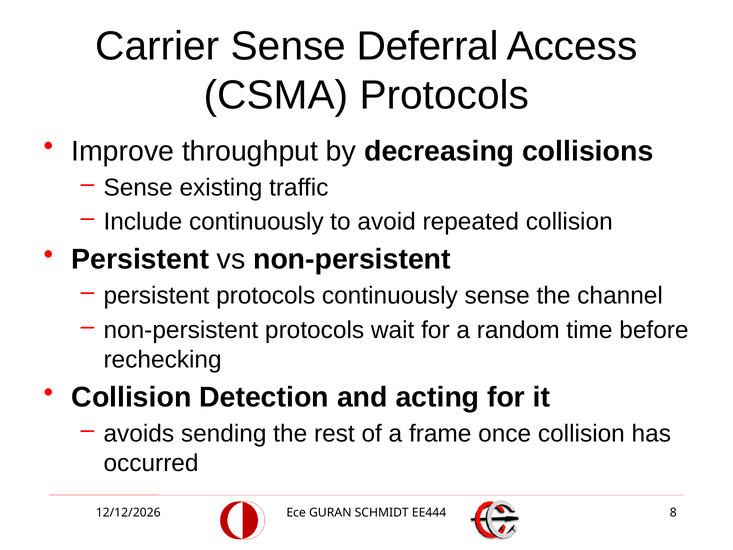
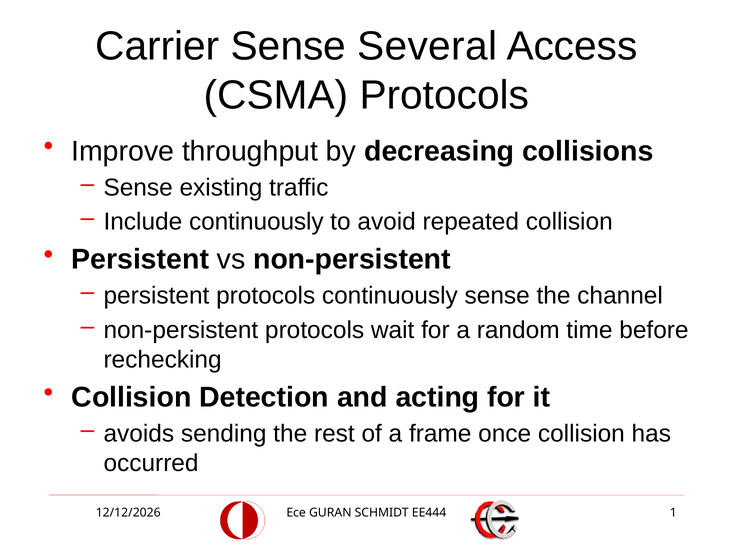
Deferral: Deferral -> Several
8: 8 -> 1
